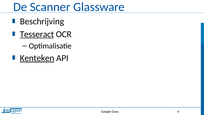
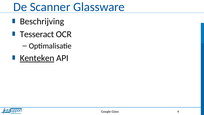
Tesseract underline: present -> none
